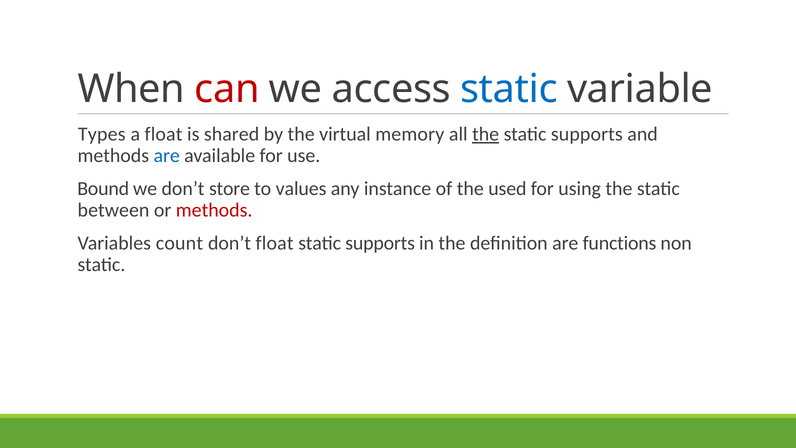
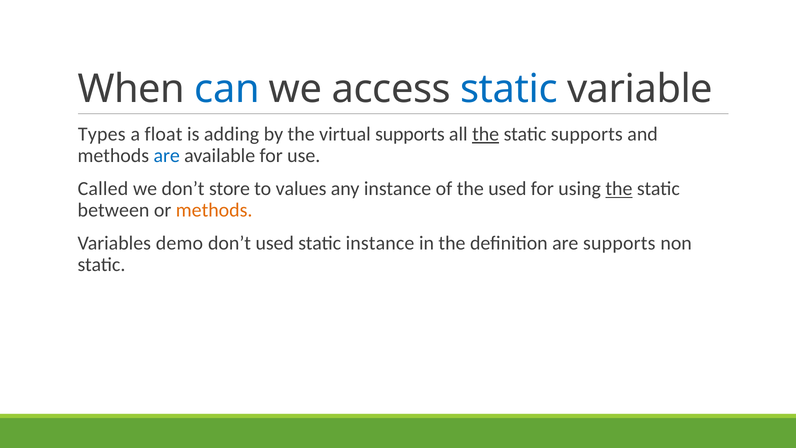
can colour: red -> blue
shared: shared -> adding
virtual memory: memory -> supports
Bound: Bound -> Called
the at (619, 189) underline: none -> present
methods at (214, 210) colour: red -> orange
count: count -> demo
don’t float: float -> used
supports at (380, 243): supports -> instance
are functions: functions -> supports
